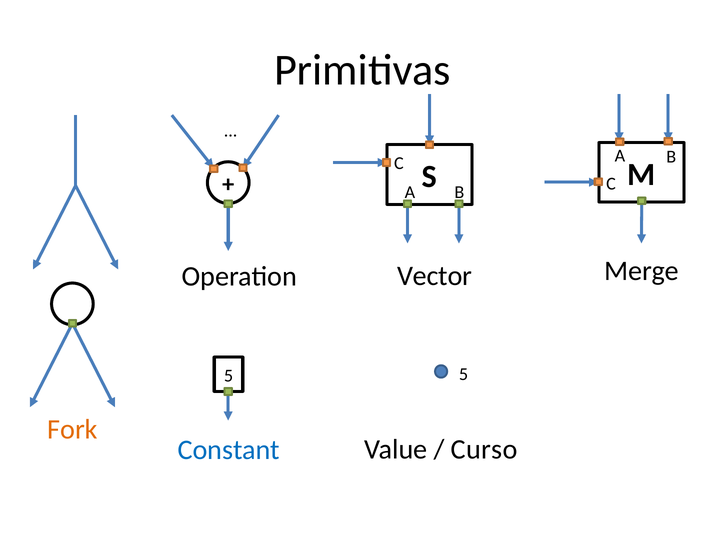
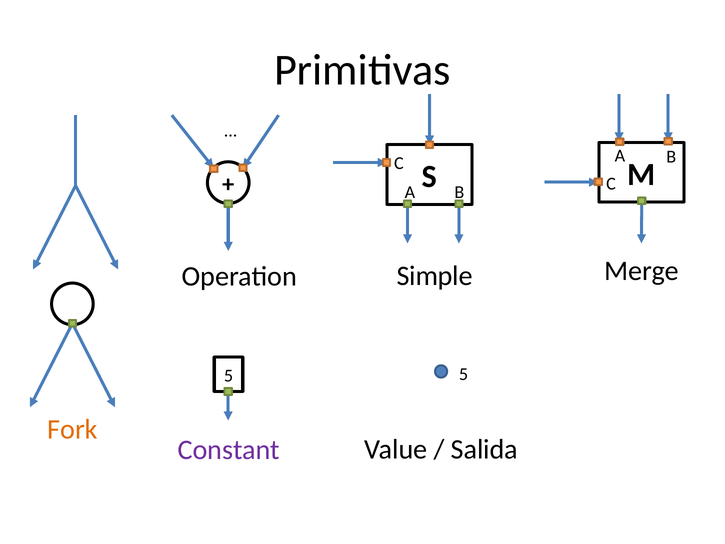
Vector: Vector -> Simple
Constant colour: blue -> purple
Curso: Curso -> Salida
